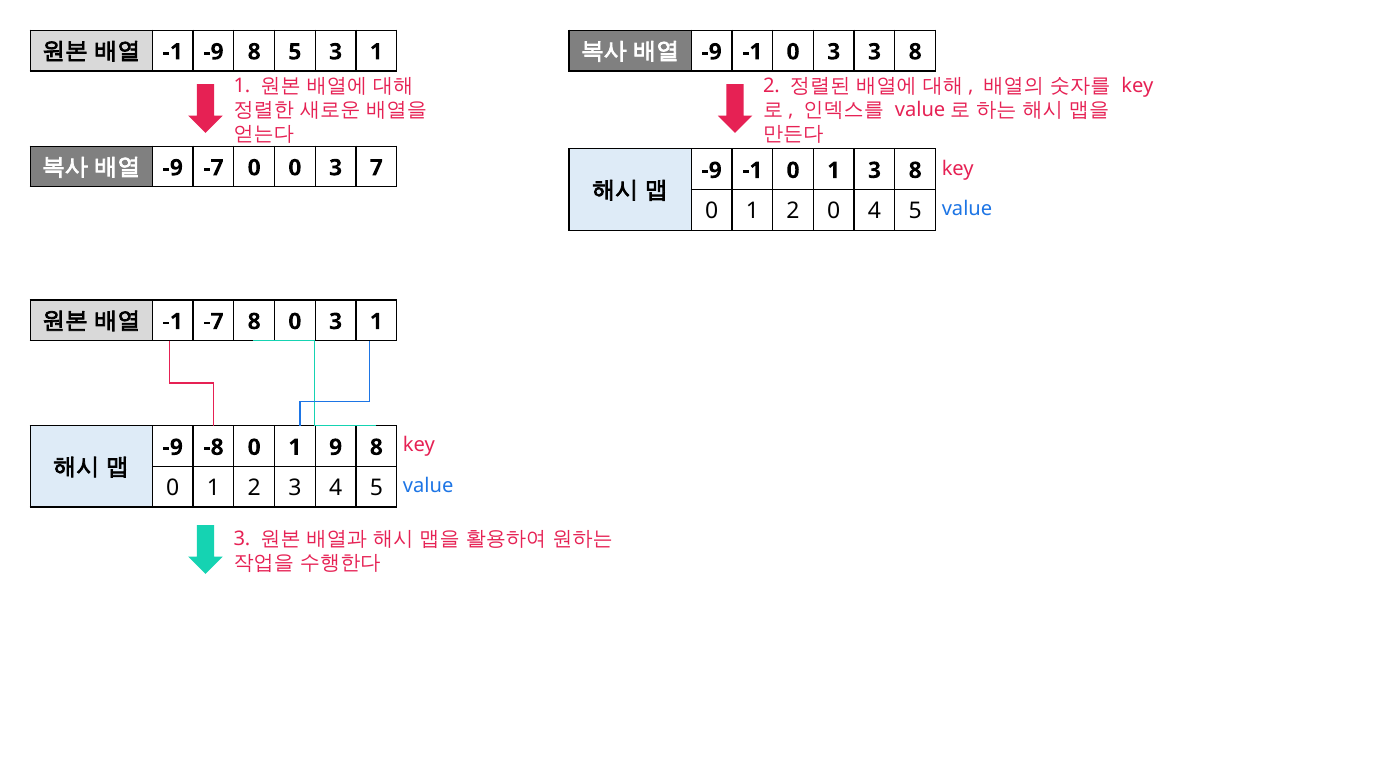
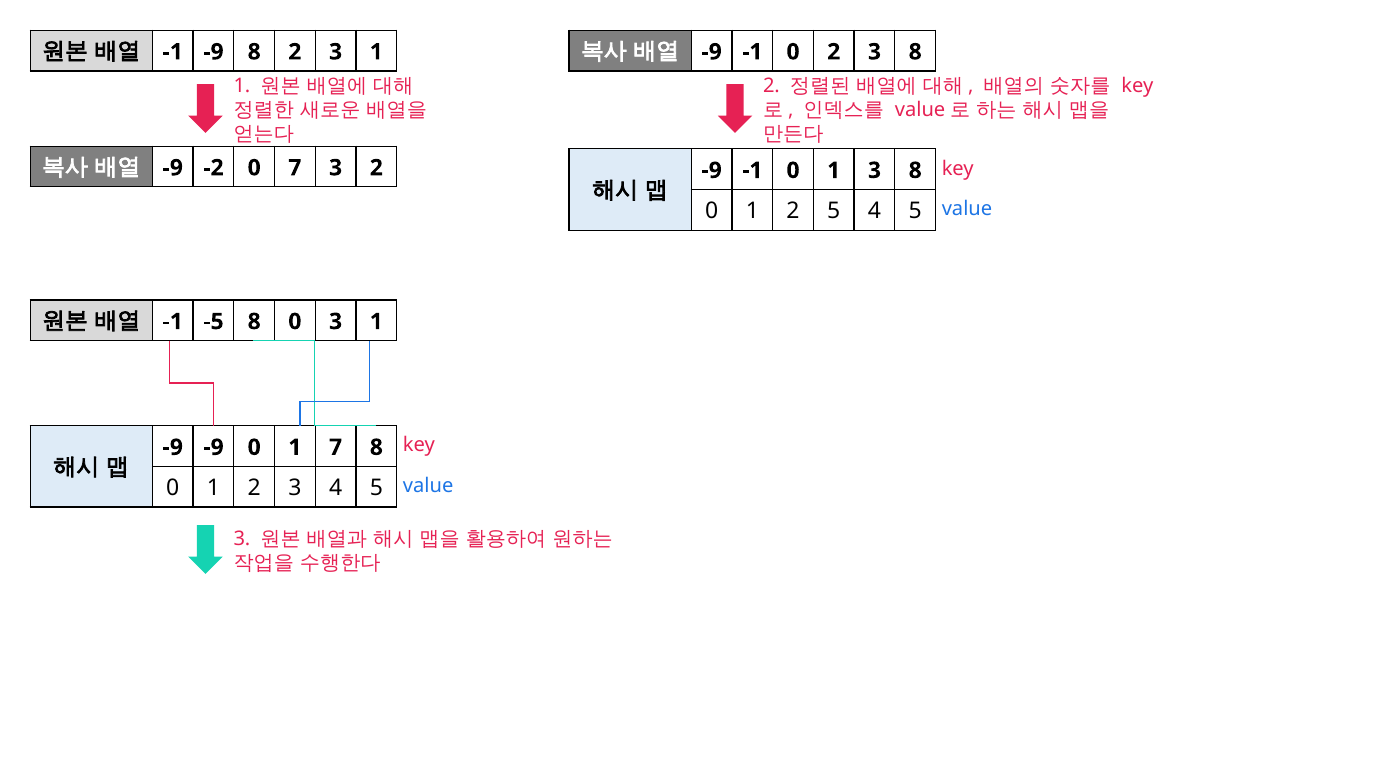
8 5: 5 -> 2
-1 0 3: 3 -> 2
-9 -7: -7 -> -2
0 0: 0 -> 7
3 7: 7 -> 2
2 0: 0 -> 5
-1 -7: -7 -> -5
-9 -8: -8 -> -9
1 9: 9 -> 7
